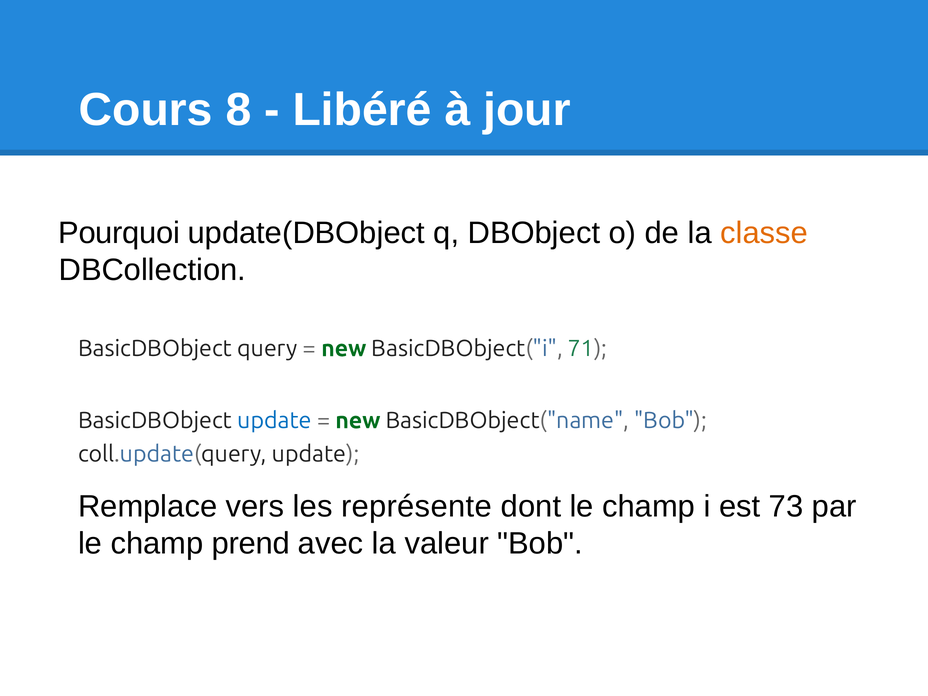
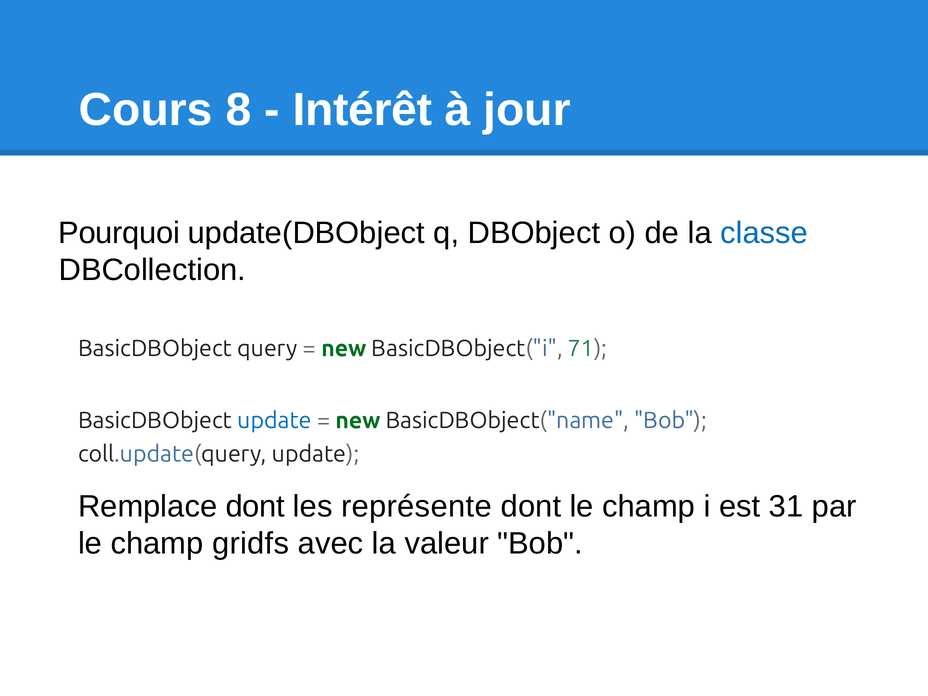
Libéré: Libéré -> Intérêt
classe colour: orange -> blue
Remplace vers: vers -> dont
73: 73 -> 31
prend: prend -> gridfs
